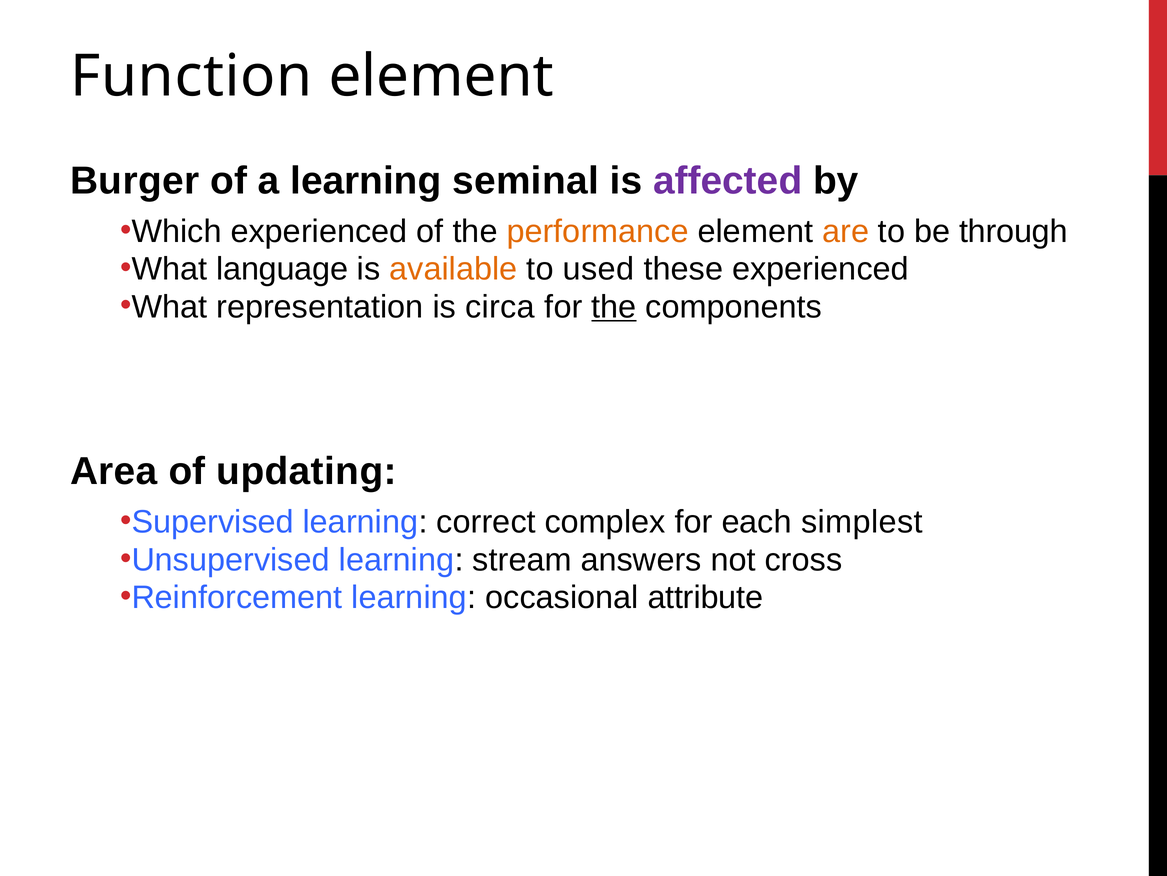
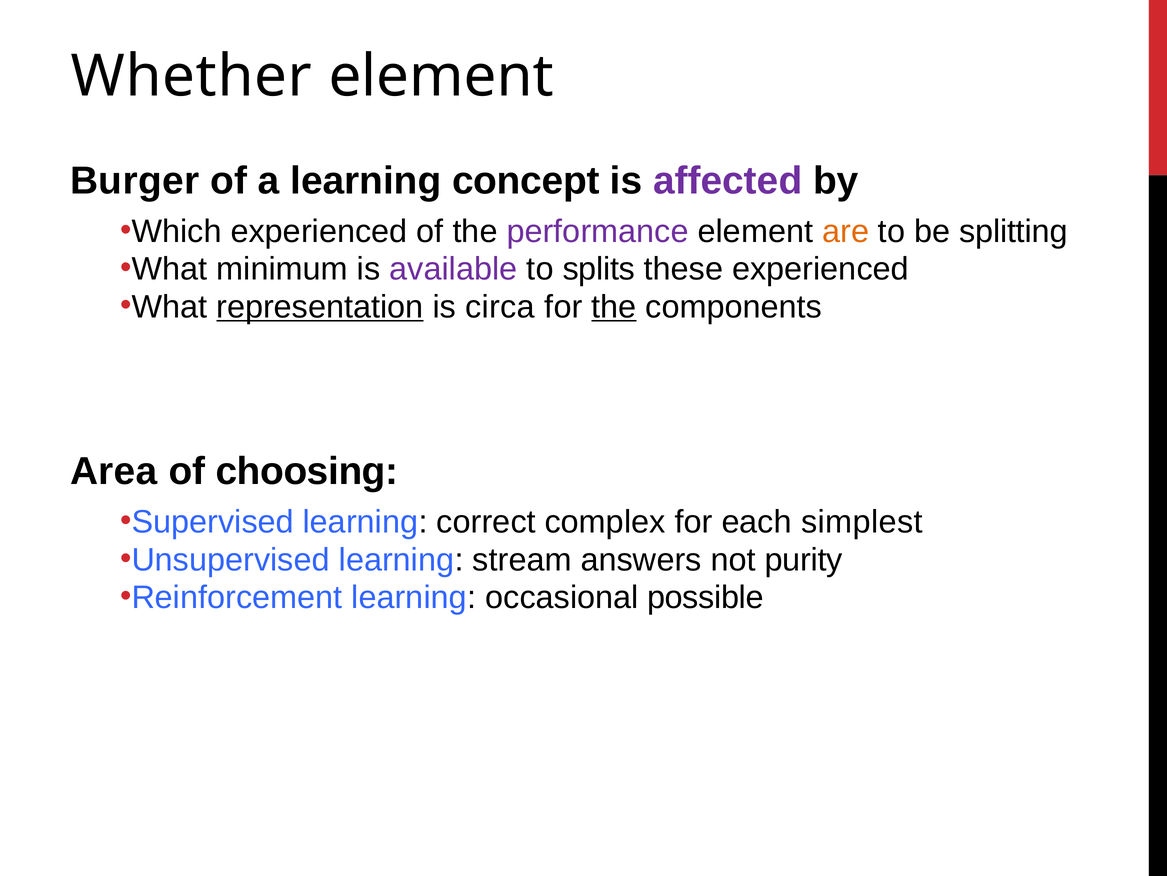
Function: Function -> Whether
seminal: seminal -> concept
performance colour: orange -> purple
through: through -> splitting
language: language -> minimum
available colour: orange -> purple
used: used -> splits
representation underline: none -> present
updating: updating -> choosing
cross: cross -> purity
attribute: attribute -> possible
